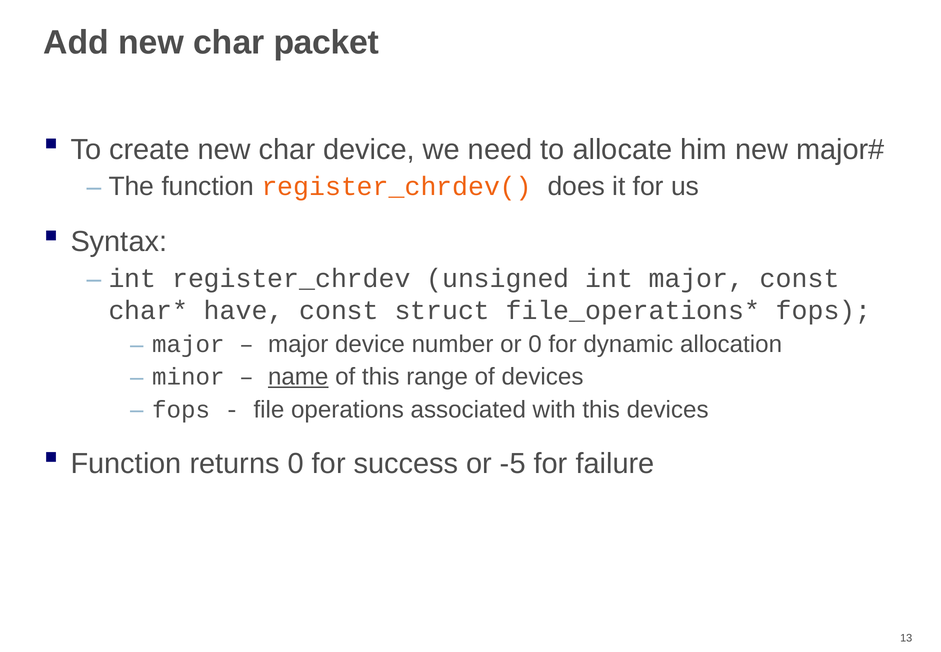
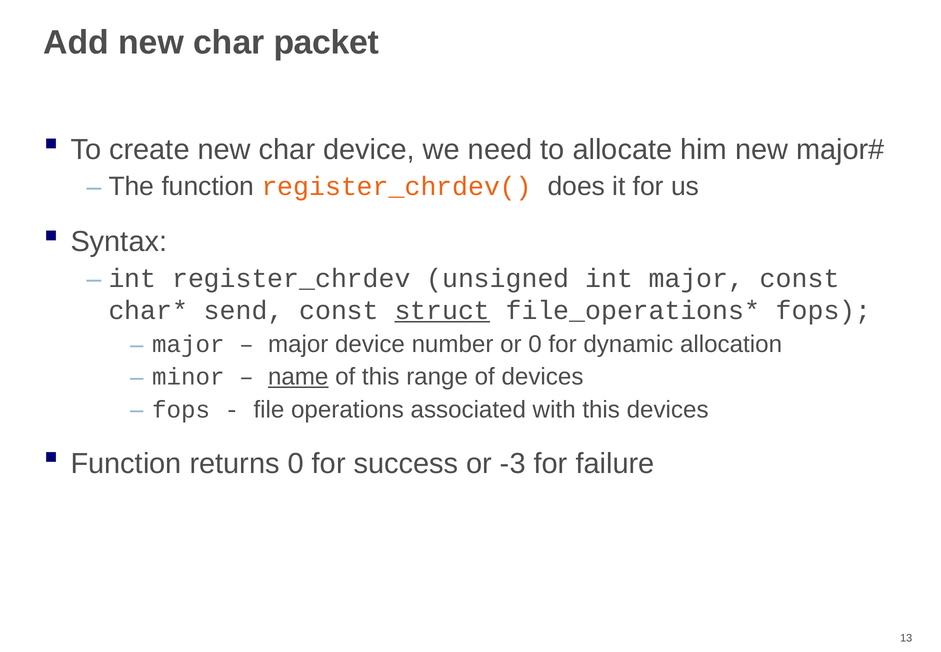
have: have -> send
struct underline: none -> present
-5: -5 -> -3
